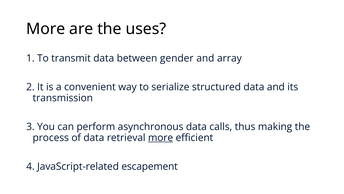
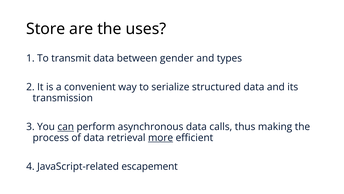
More at (46, 29): More -> Store
array: array -> types
can underline: none -> present
